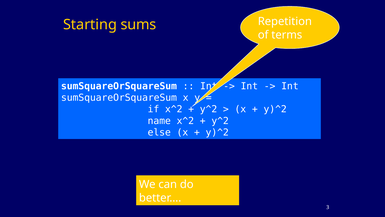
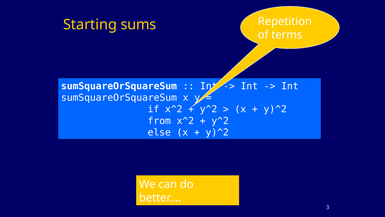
name: name -> from
